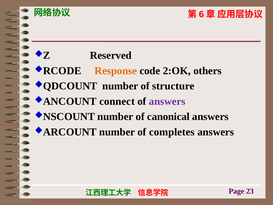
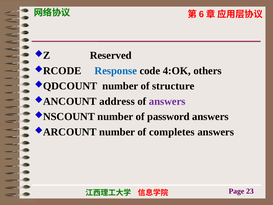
Response colour: orange -> blue
2:OK: 2:OK -> 4:OK
connect: connect -> address
canonical: canonical -> password
